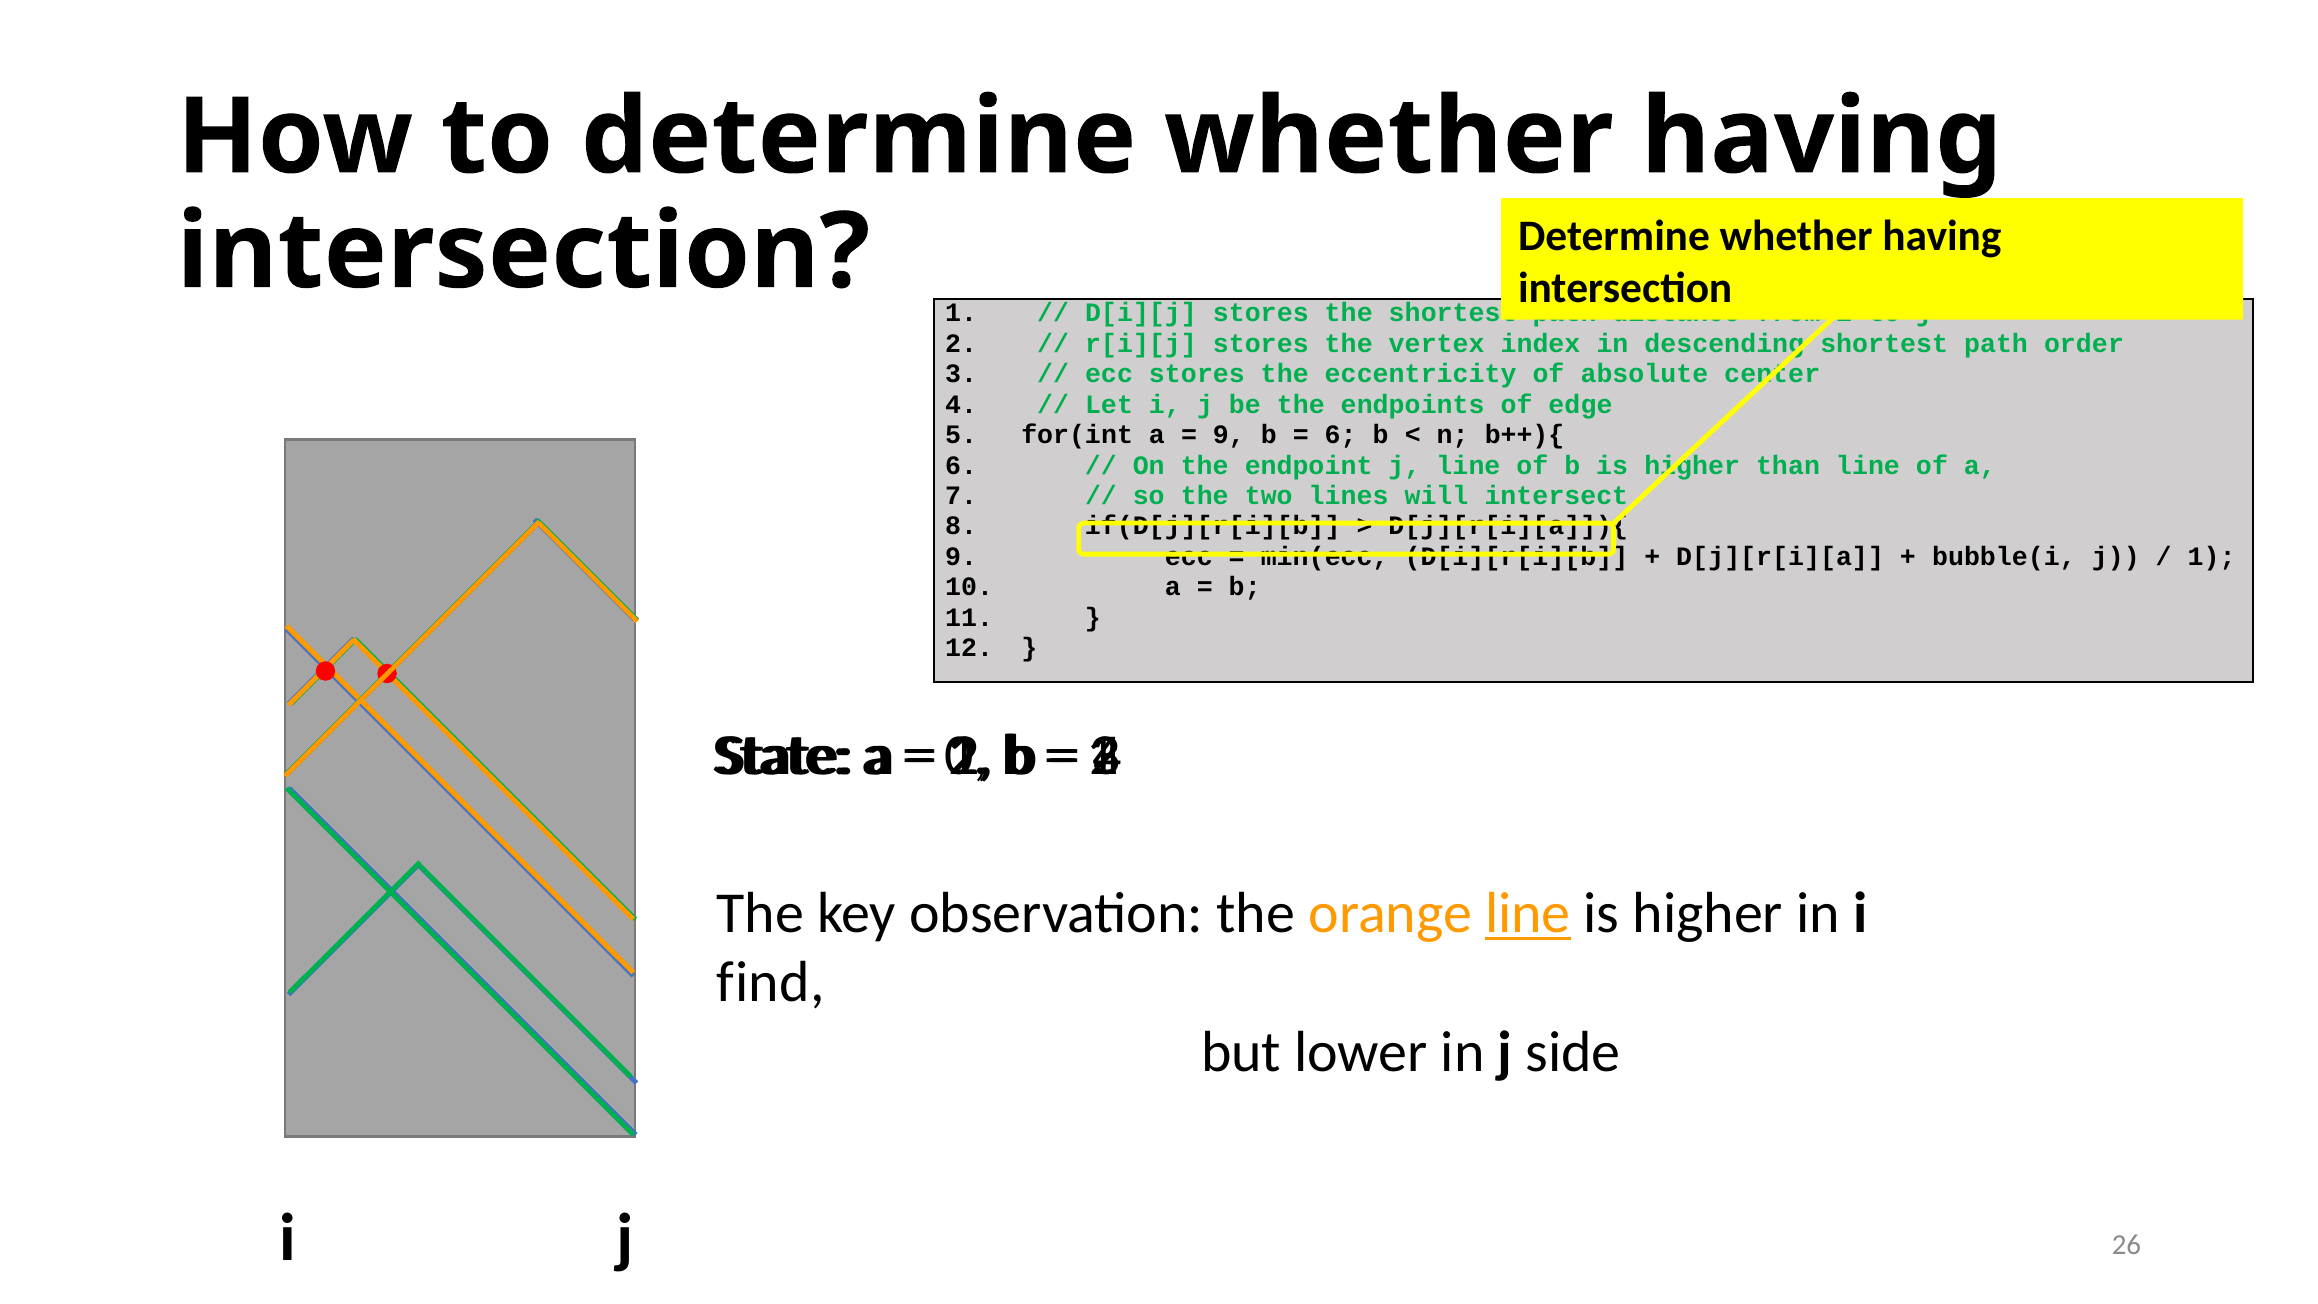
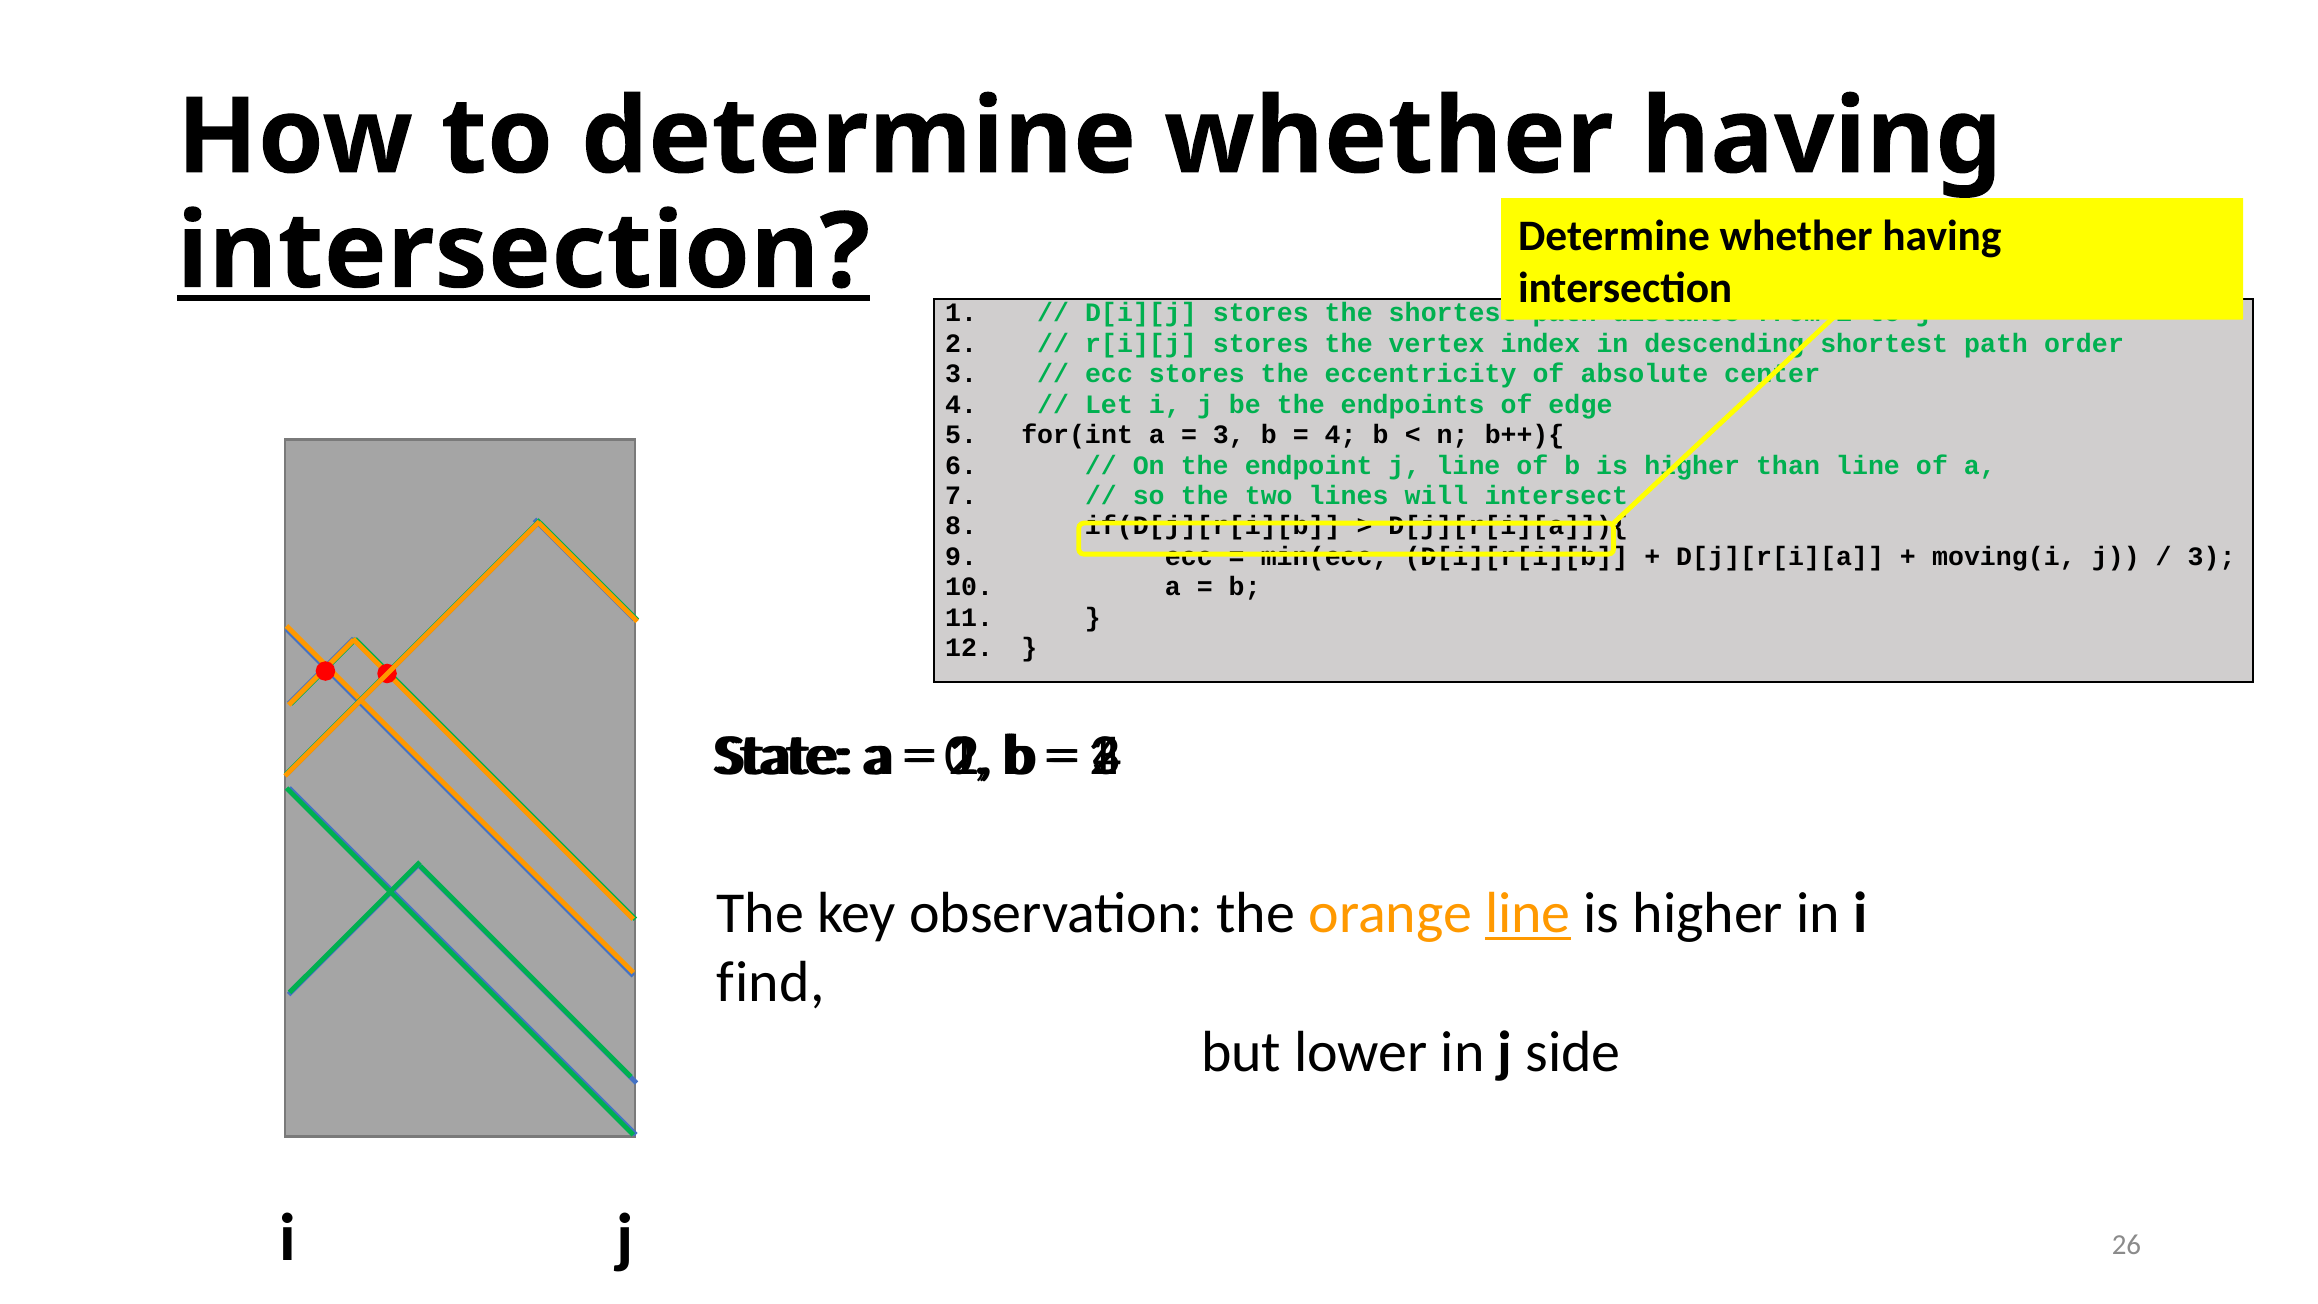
intersection at (523, 252) underline: none -> present
9 at (1229, 435): 9 -> 3
6 at (1341, 435): 6 -> 4
bubble(i: bubble(i -> moving(i
1 at (2212, 557): 1 -> 3
